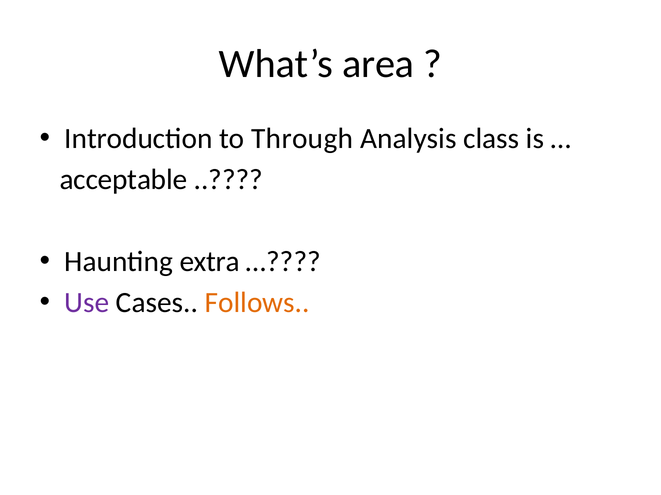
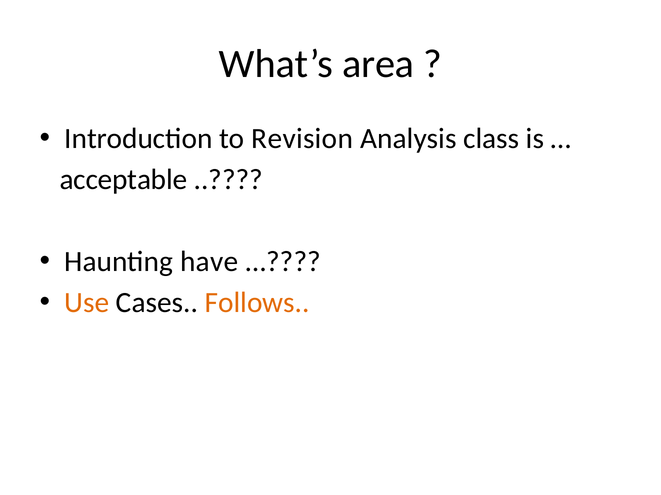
Through: Through -> Revision
extra: extra -> have
Use colour: purple -> orange
